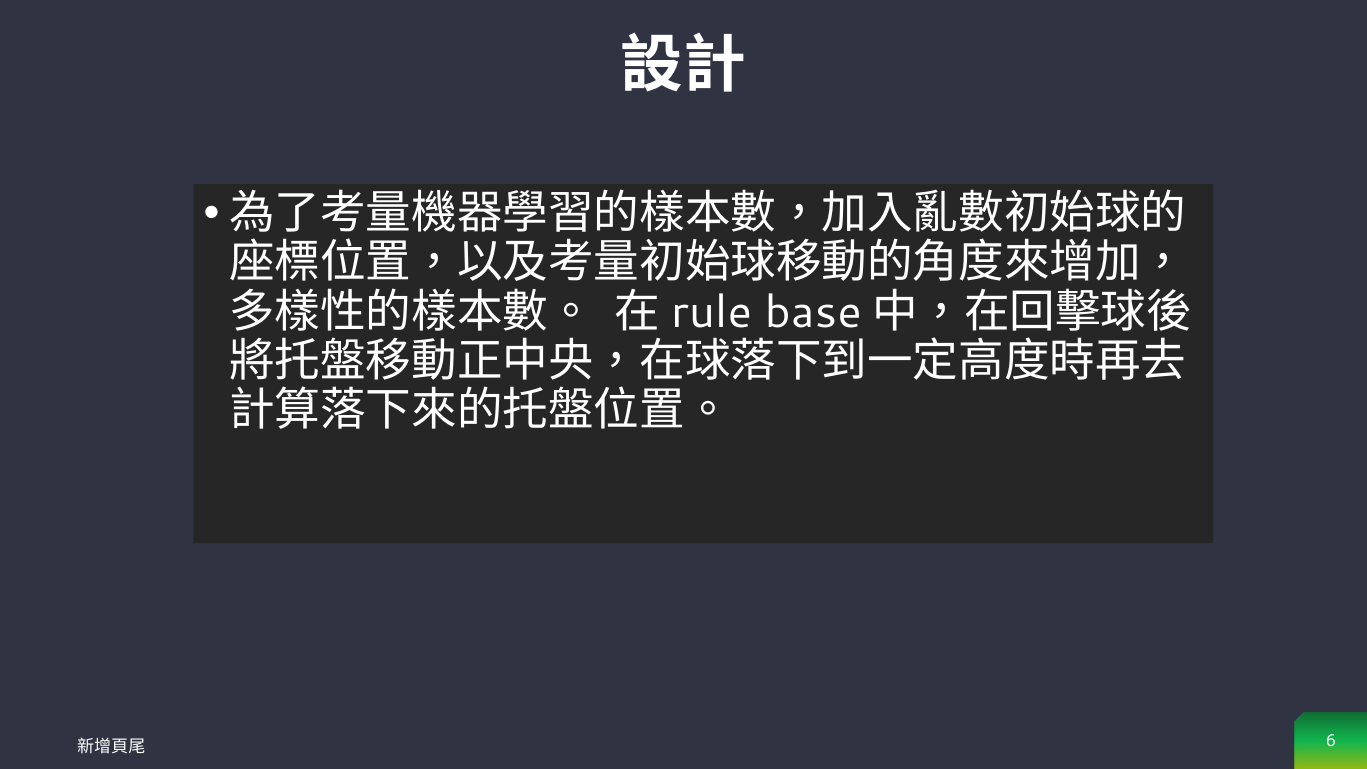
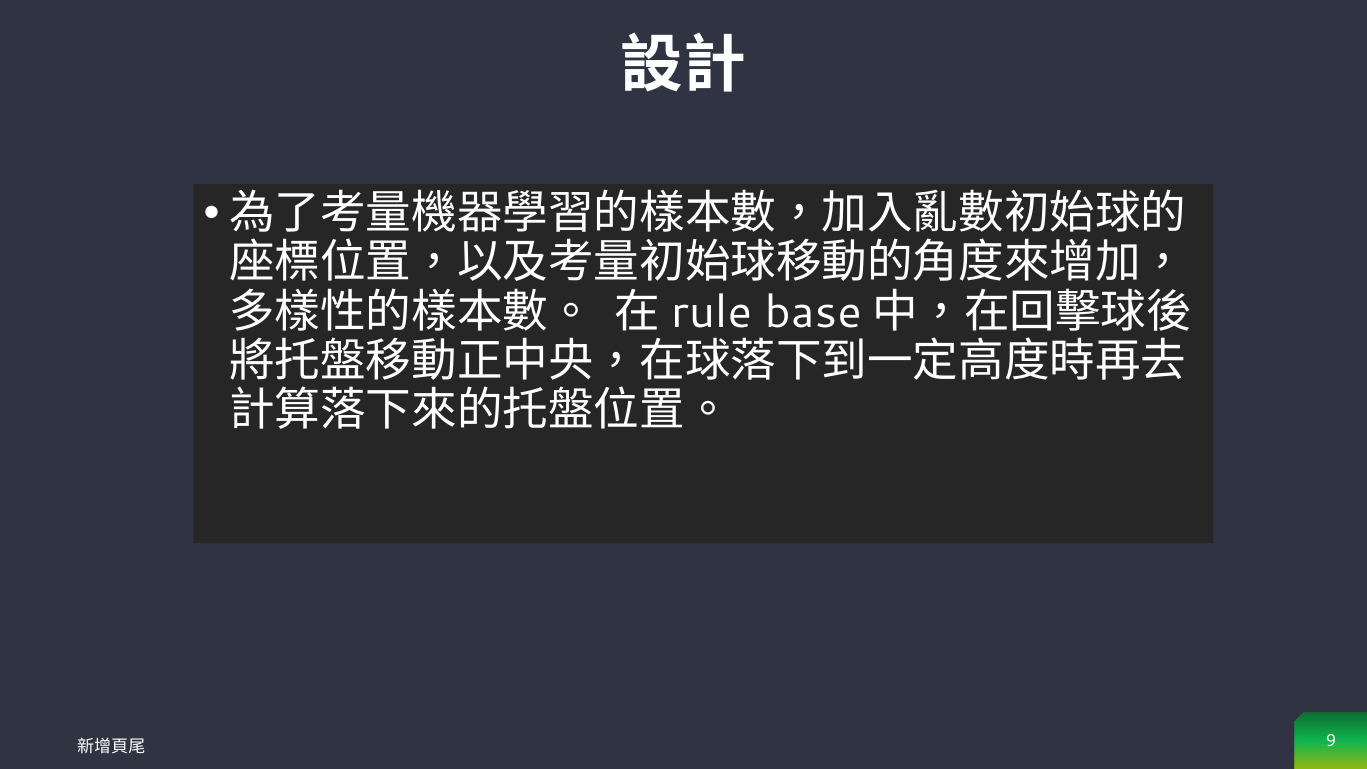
6: 6 -> 9
